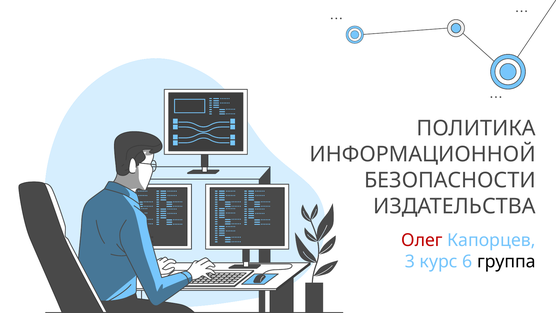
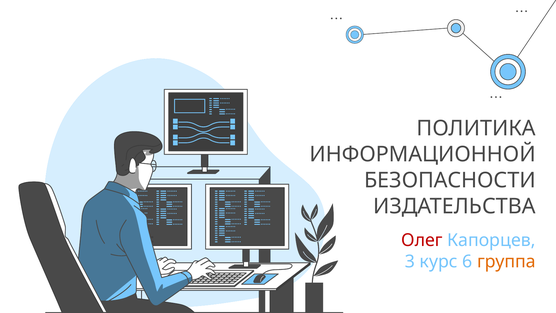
группа colour: black -> orange
